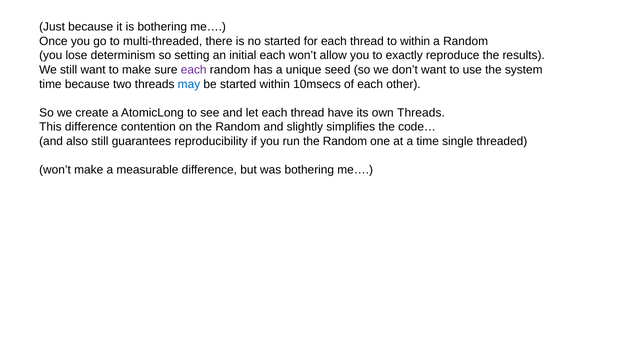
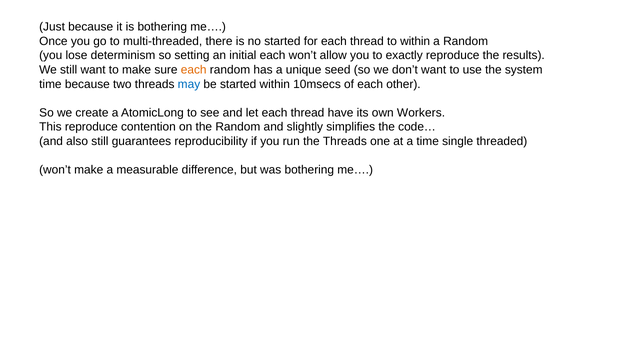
each at (194, 70) colour: purple -> orange
own Threads: Threads -> Workers
This difference: difference -> reproduce
run the Random: Random -> Threads
